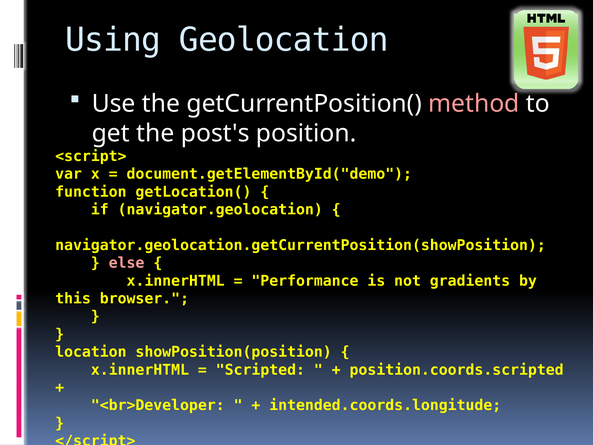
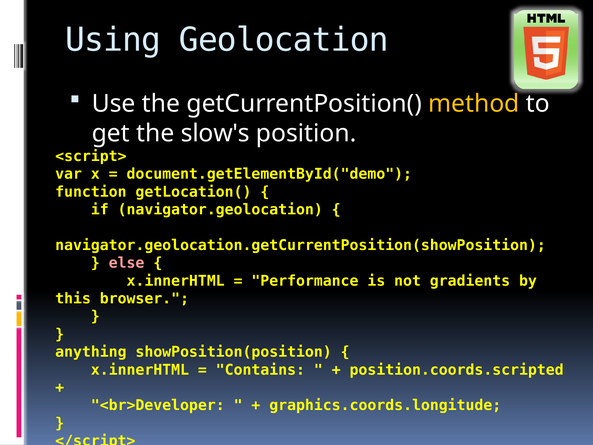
method colour: pink -> yellow
post's: post's -> slow's
location: location -> anything
Scripted: Scripted -> Contains
intended.coords.longitude: intended.coords.longitude -> graphics.coords.longitude
